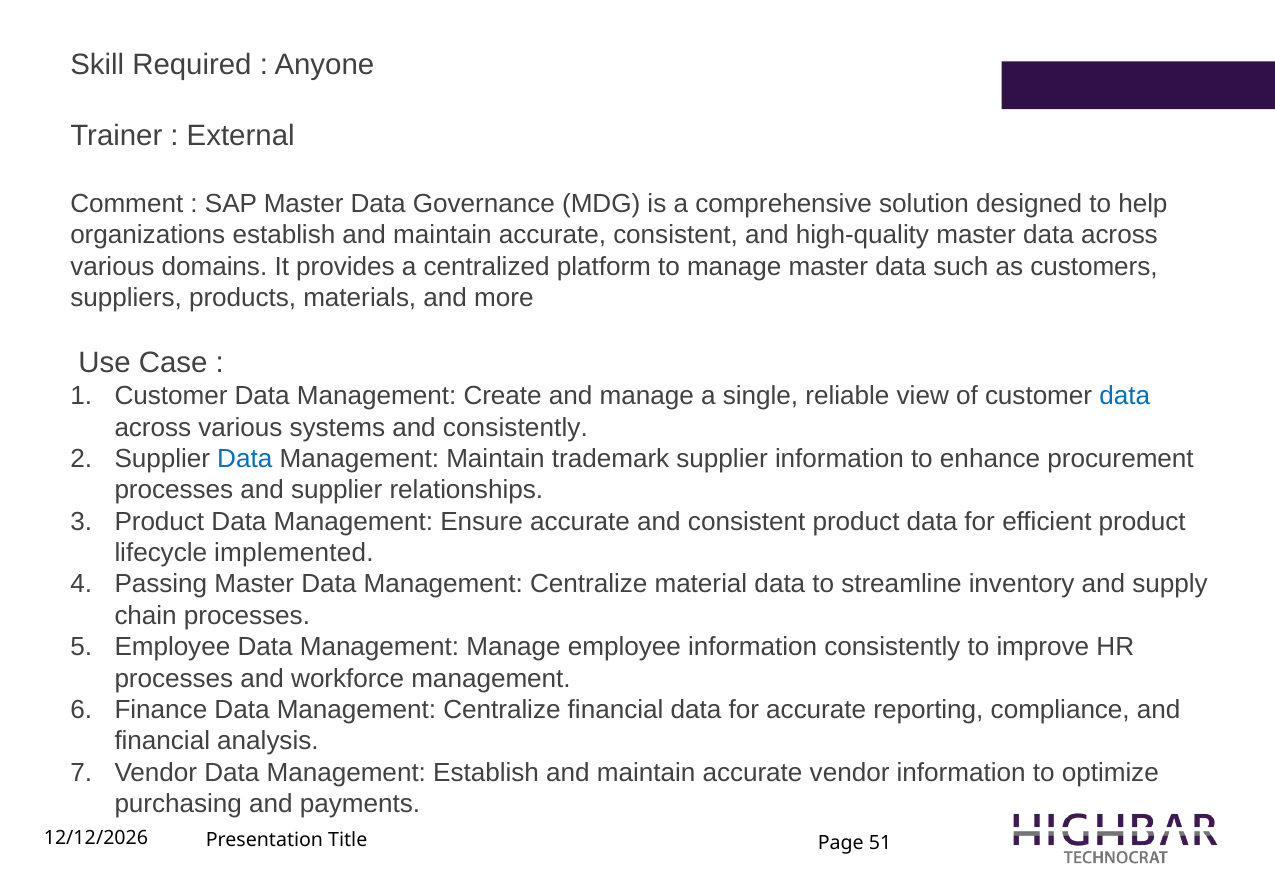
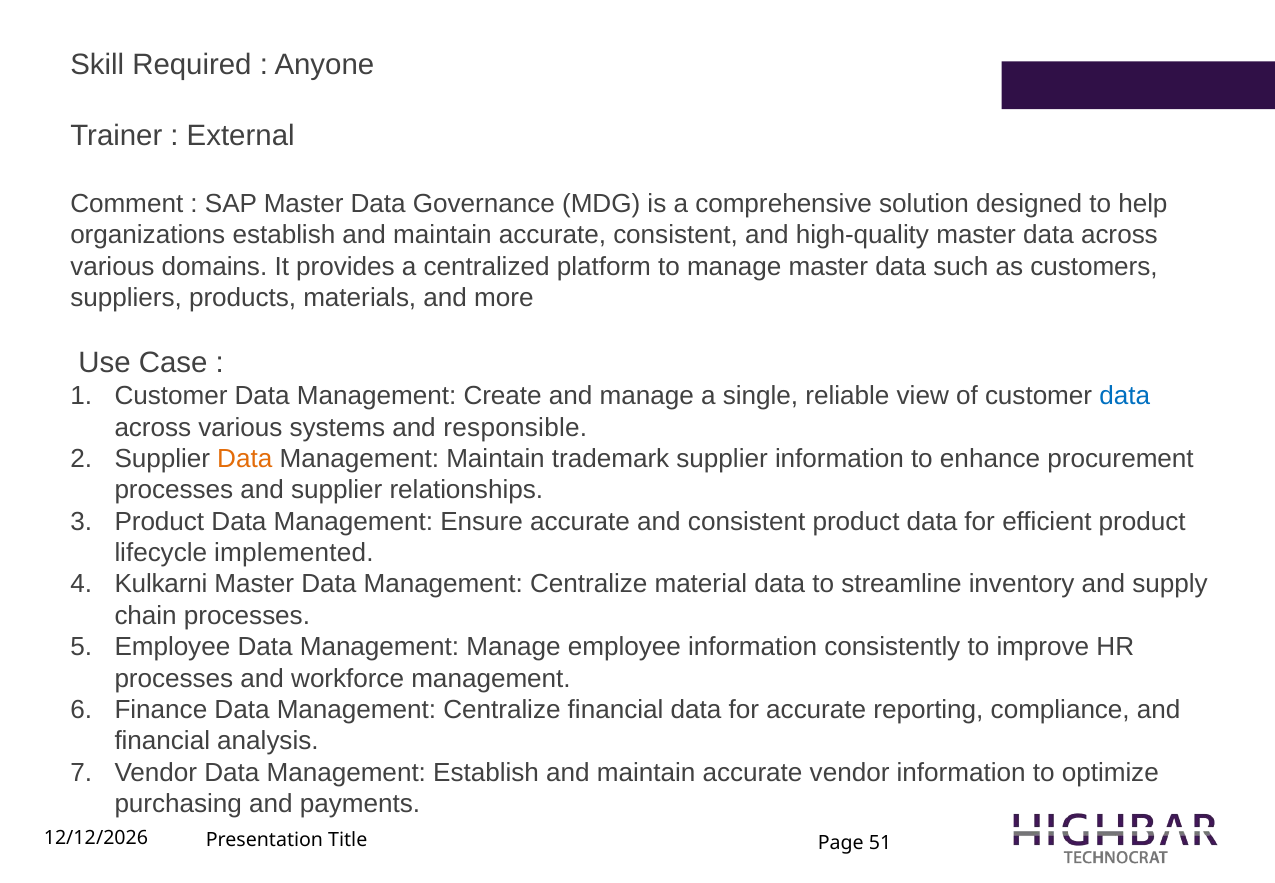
and consistently: consistently -> responsible
Data at (245, 459) colour: blue -> orange
Passing: Passing -> Kulkarni
